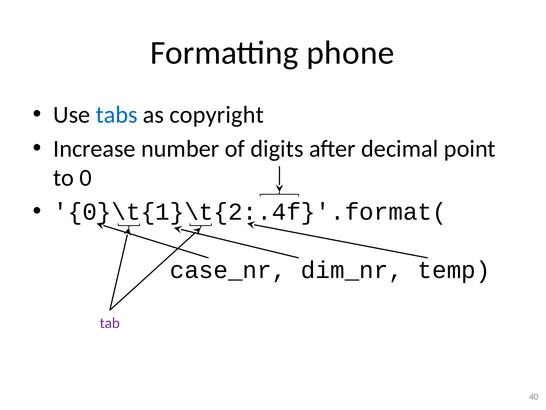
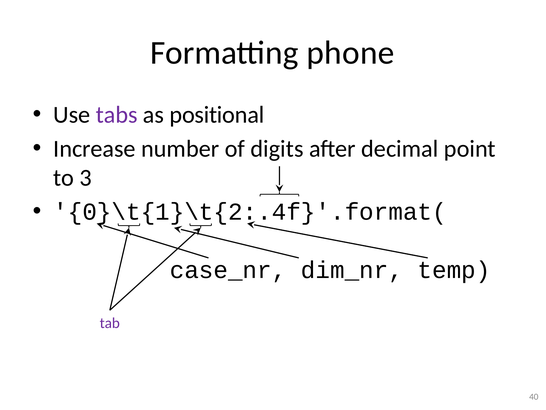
tabs colour: blue -> purple
copyright: copyright -> positional
0: 0 -> 3
